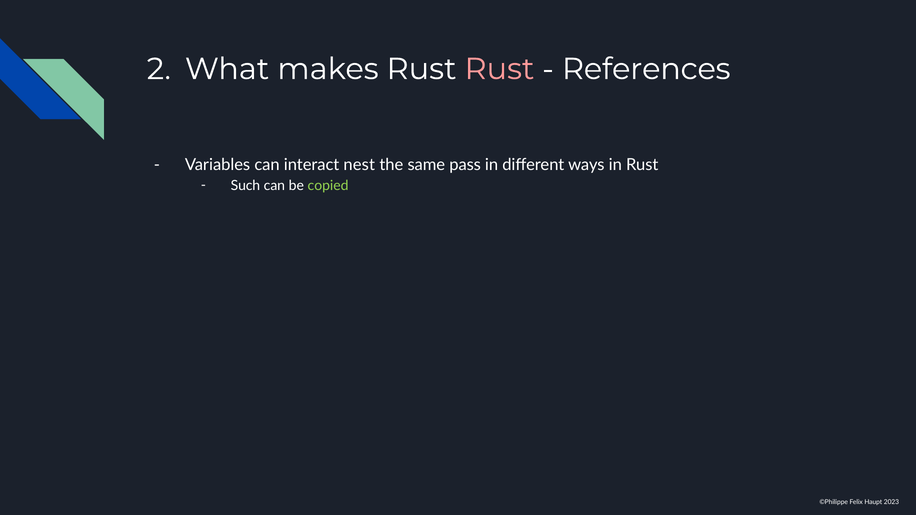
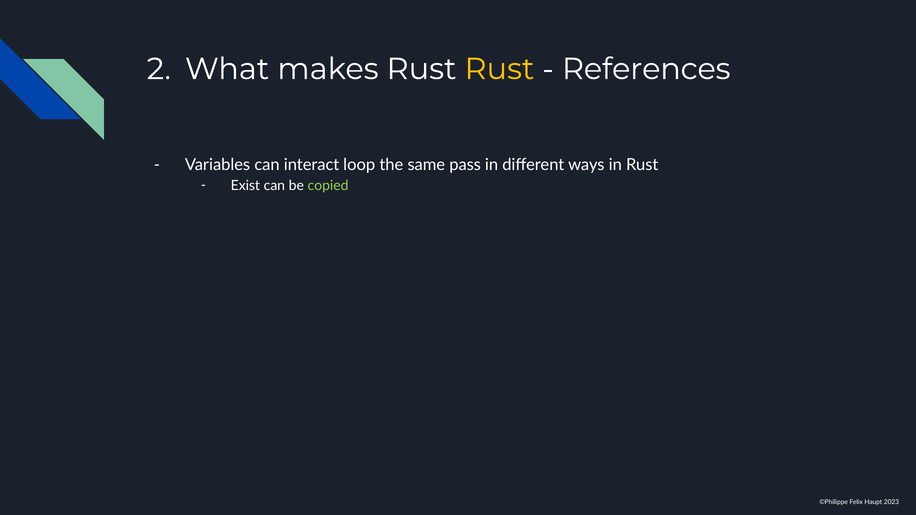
Rust at (499, 69) colour: pink -> yellow
nest: nest -> loop
Such: Such -> Exist
